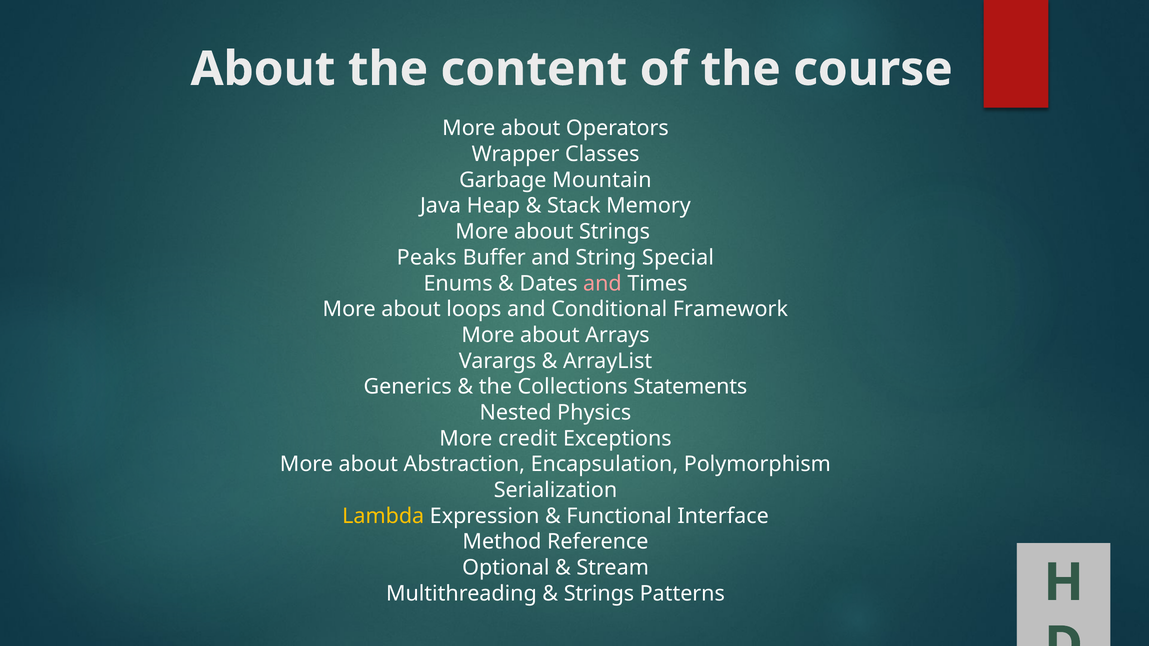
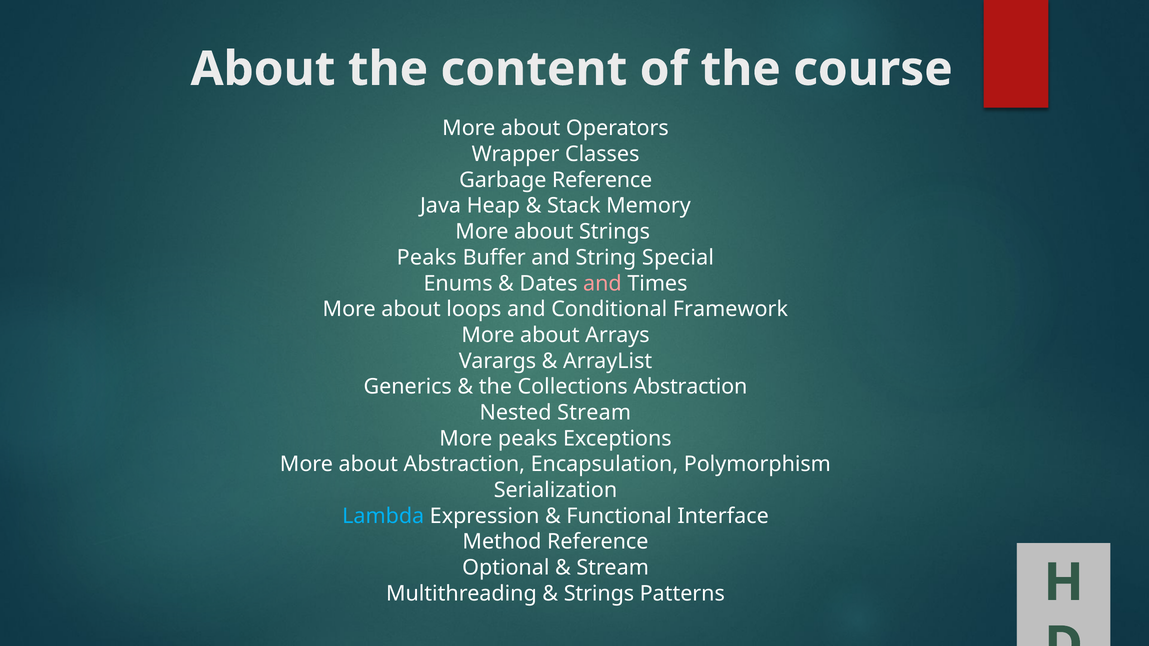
Garbage Mountain: Mountain -> Reference
Collections Statements: Statements -> Abstraction
Nested Physics: Physics -> Stream
More credit: credit -> peaks
Lambda colour: yellow -> light blue
